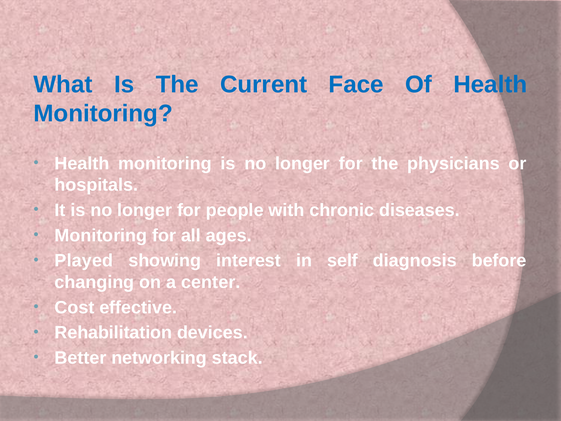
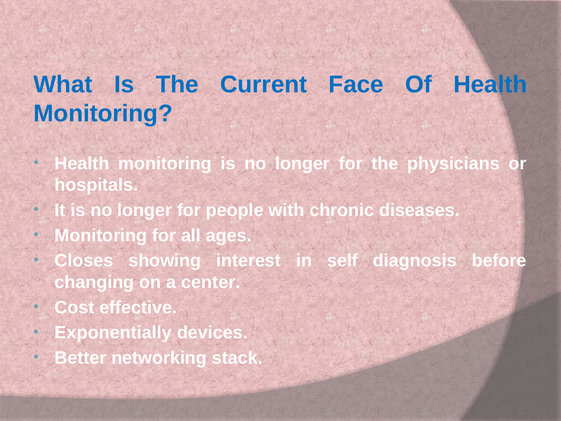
Played: Played -> Closes
Rehabilitation: Rehabilitation -> Exponentially
